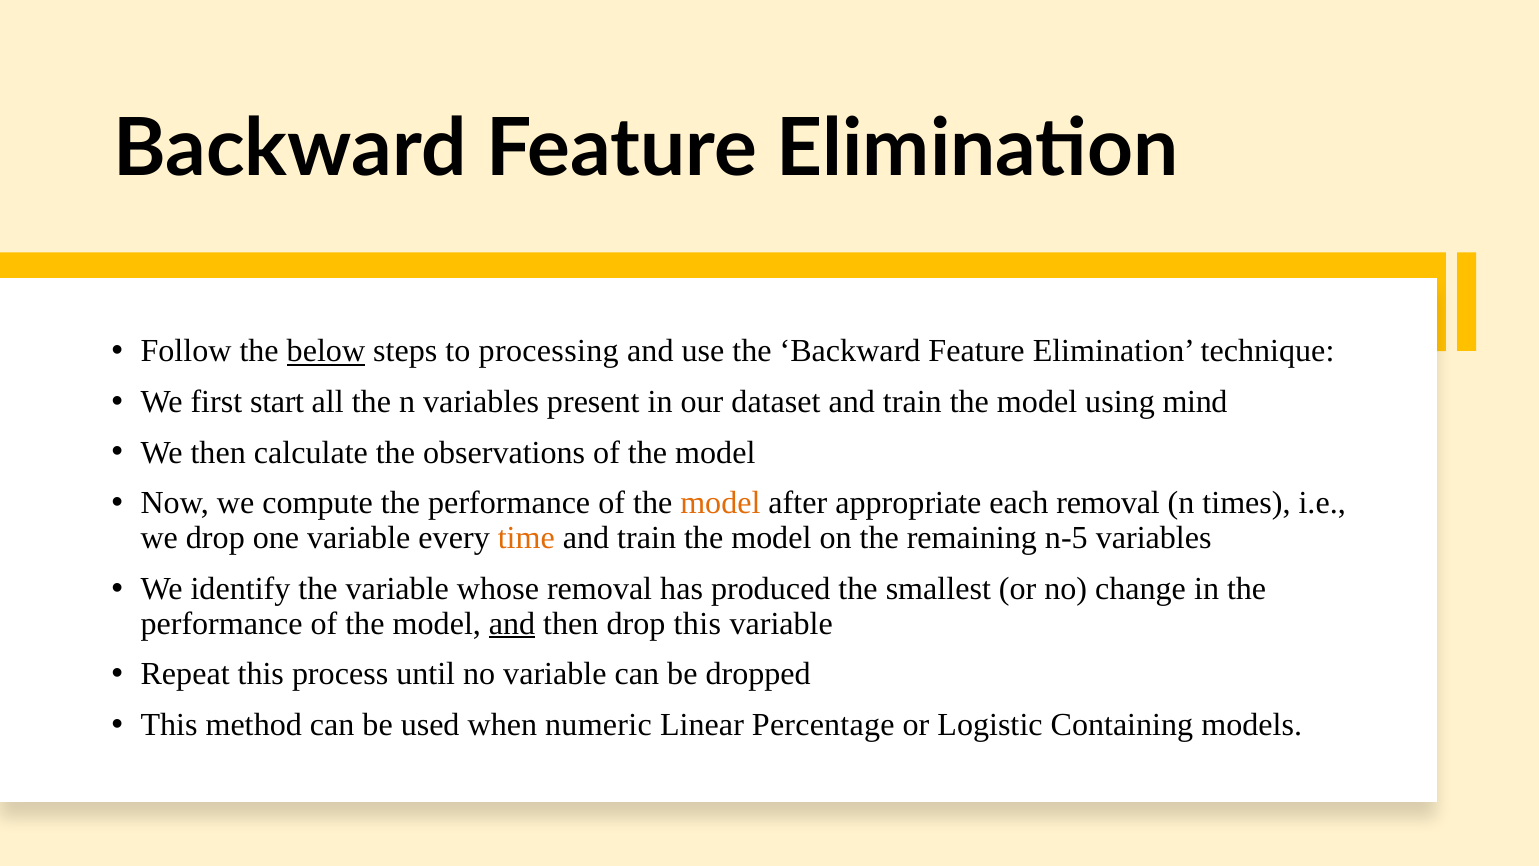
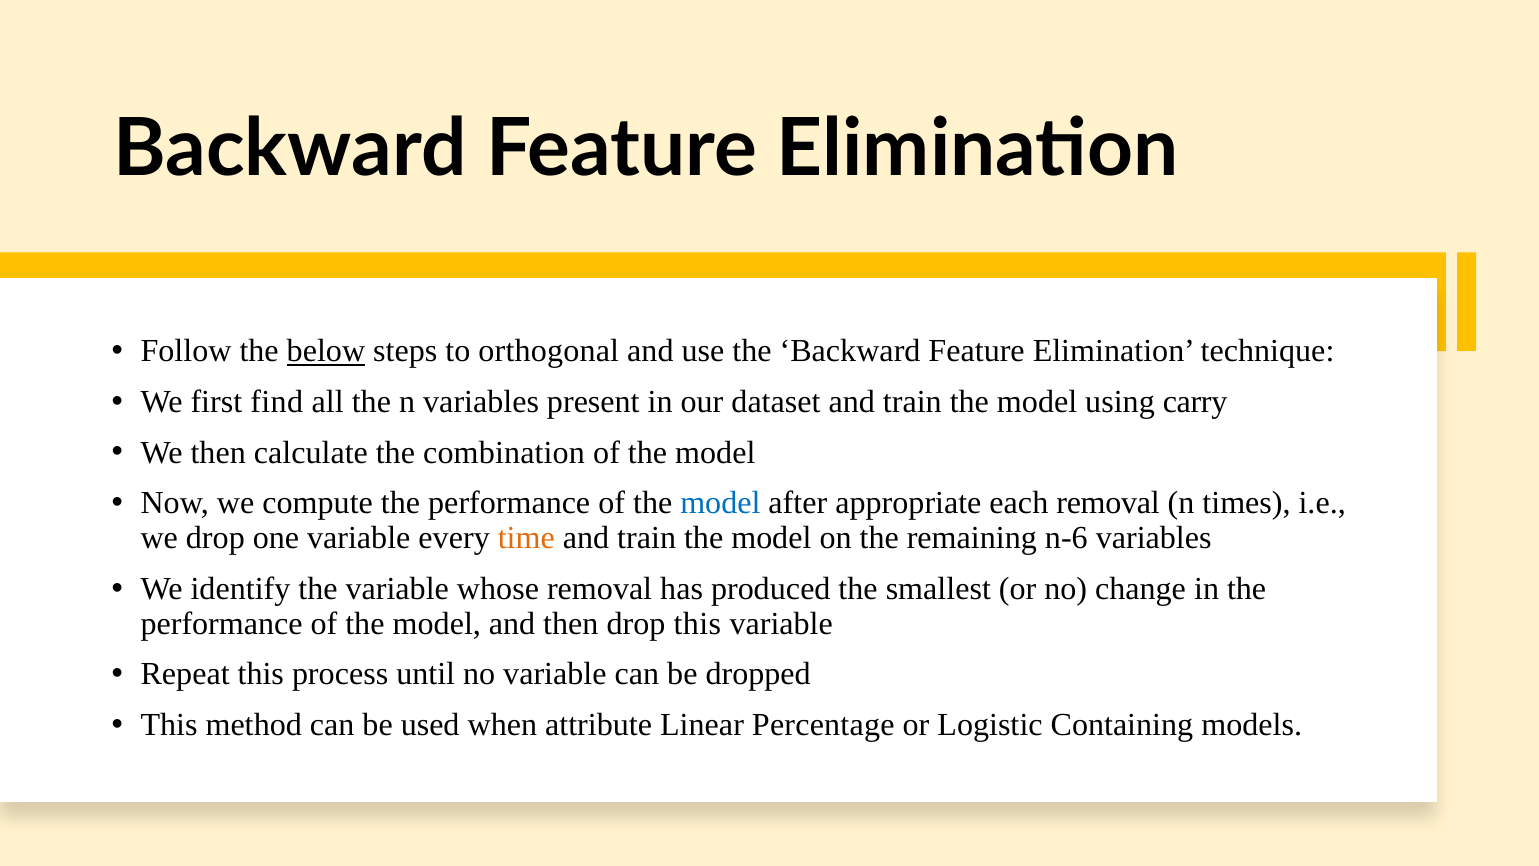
processing: processing -> orthogonal
start: start -> find
mind: mind -> carry
observations: observations -> combination
model at (720, 503) colour: orange -> blue
n-5: n-5 -> n-6
and at (512, 623) underline: present -> none
numeric: numeric -> attribute
